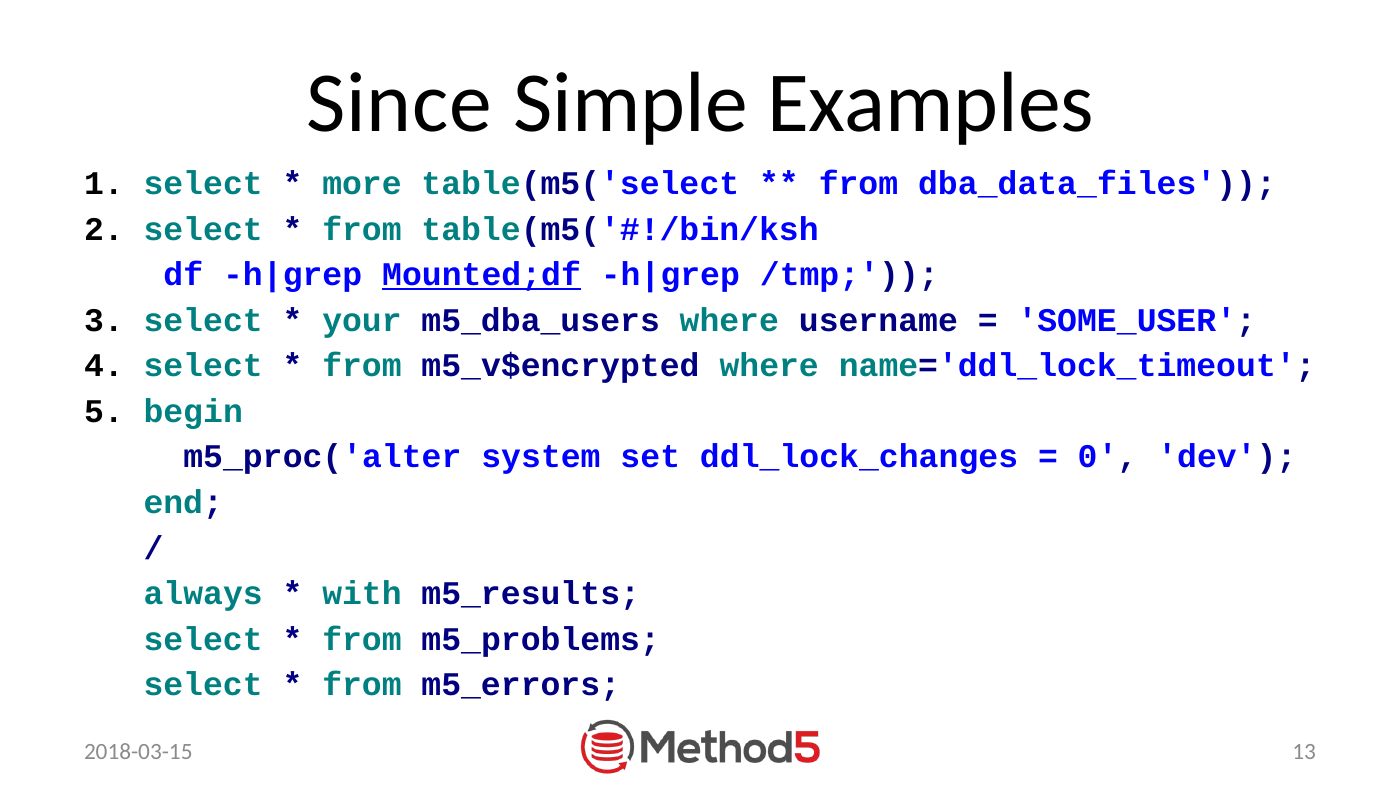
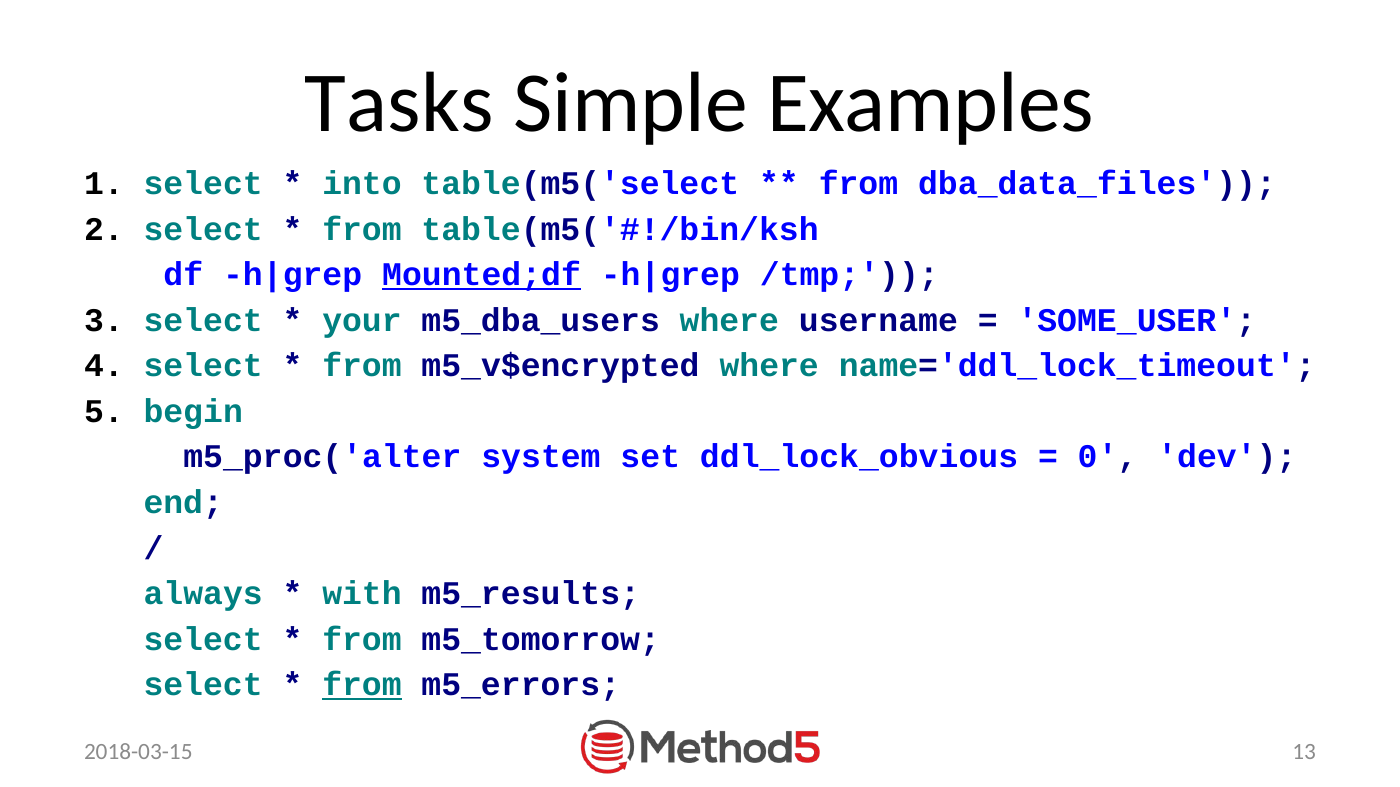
Since: Since -> Tasks
more: more -> into
ddl_lock_changes: ddl_lock_changes -> ddl_lock_obvious
m5_problems: m5_problems -> m5_tomorrow
from at (362, 685) underline: none -> present
